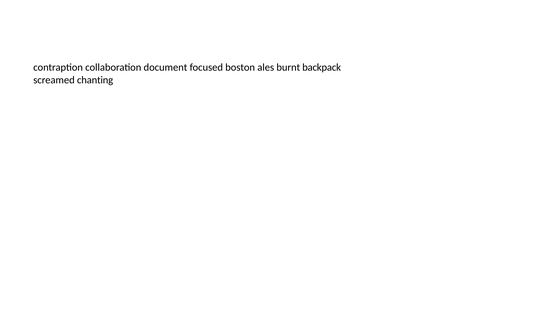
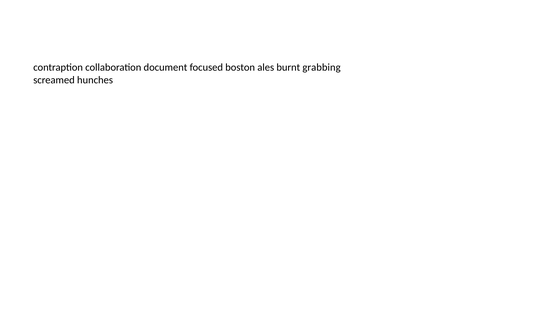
backpack: backpack -> grabbing
chanting: chanting -> hunches
